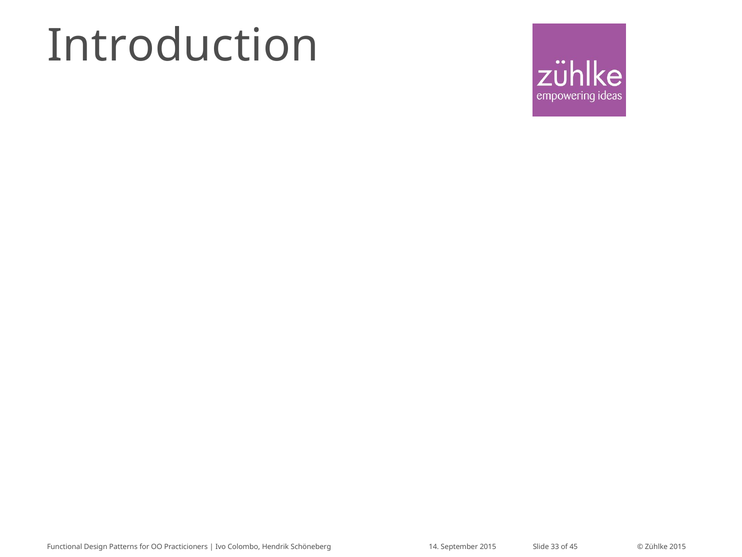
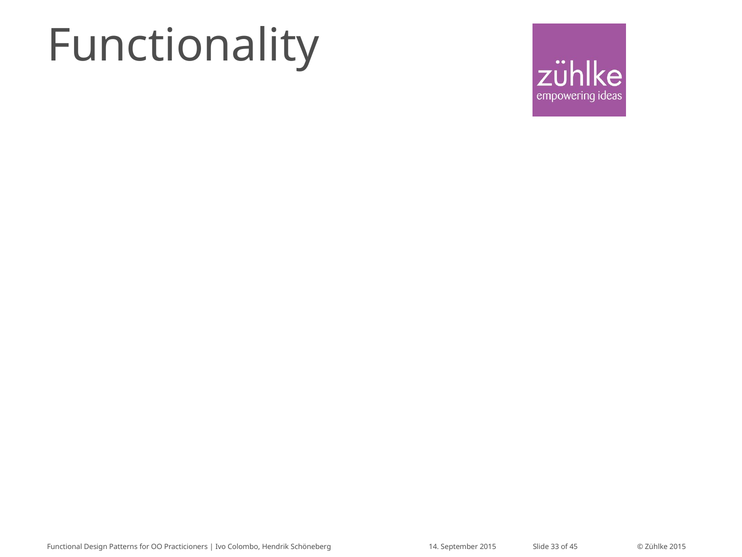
Introduction: Introduction -> Functionality
